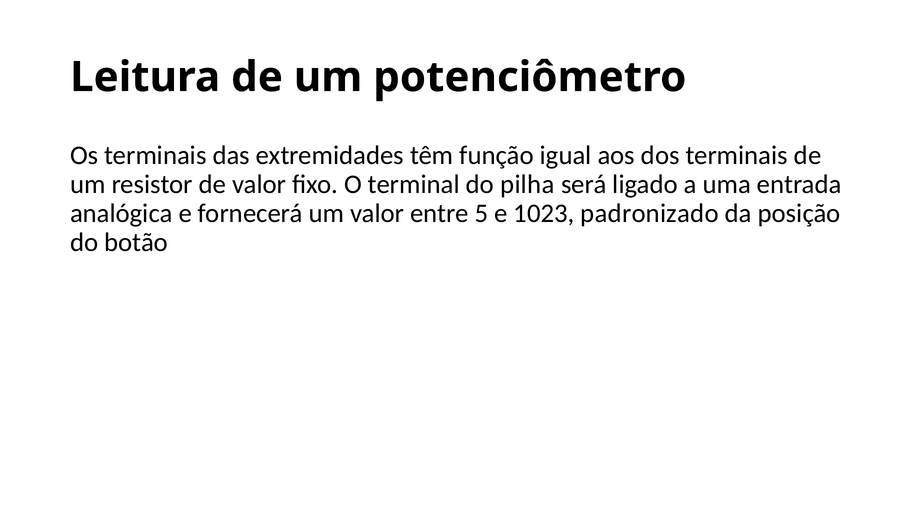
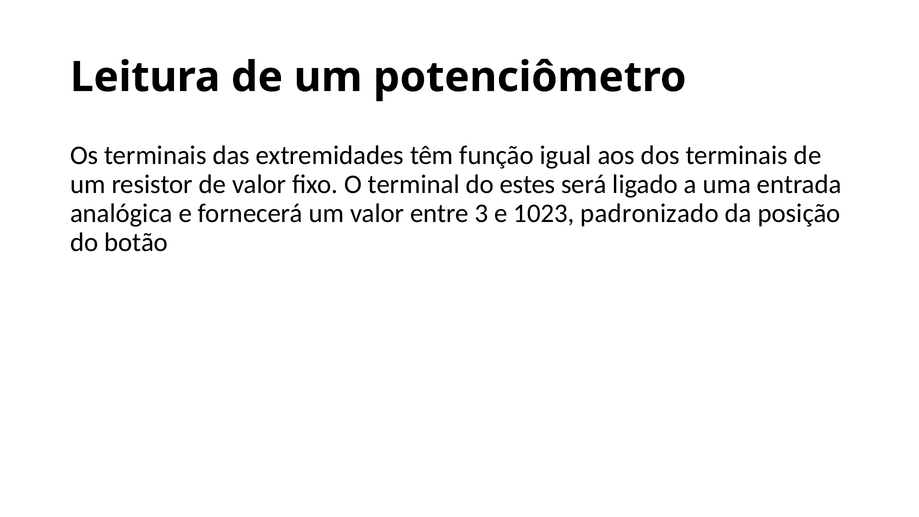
pilha: pilha -> estes
5: 5 -> 3
